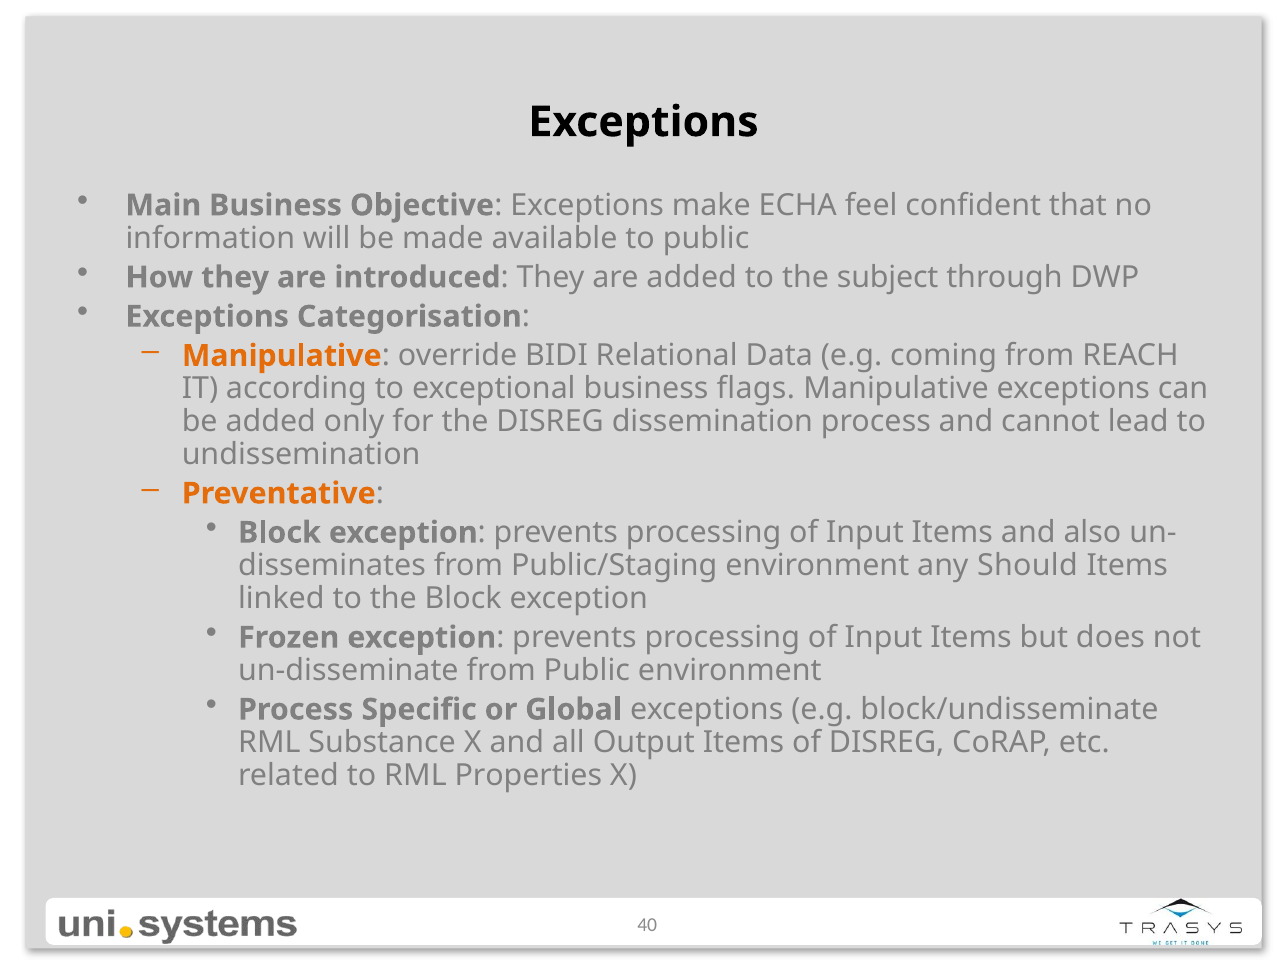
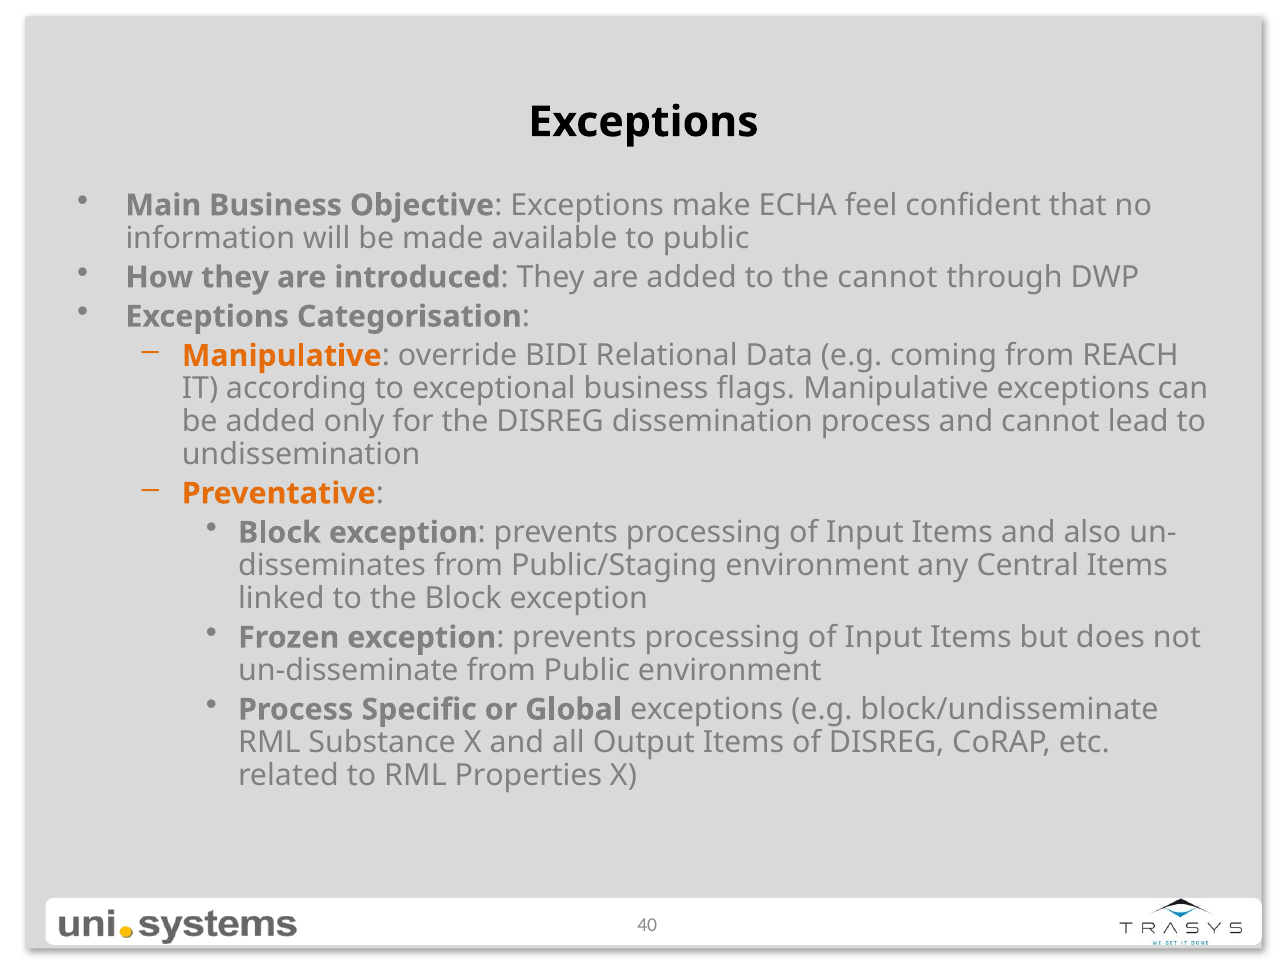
the subject: subject -> cannot
Should: Should -> Central
